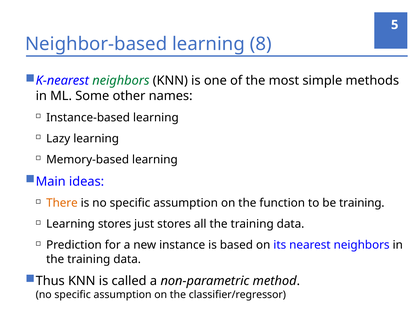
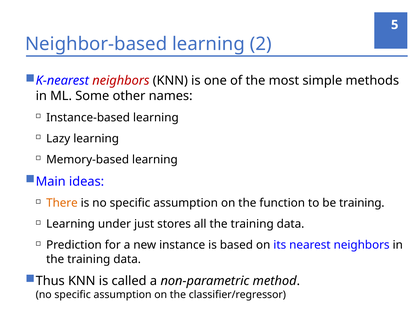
8: 8 -> 2
neighbors at (121, 81) colour: green -> red
Learning stores: stores -> under
